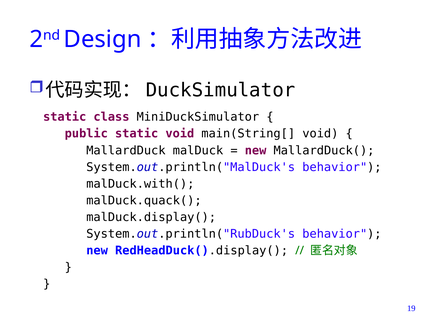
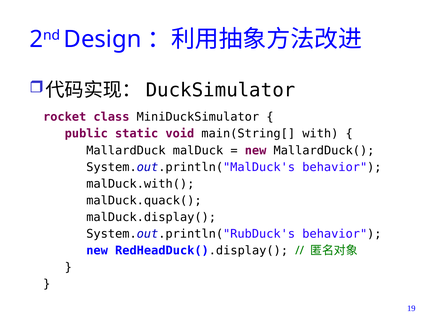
static at (65, 117): static -> rocket
main(String[ void: void -> with
